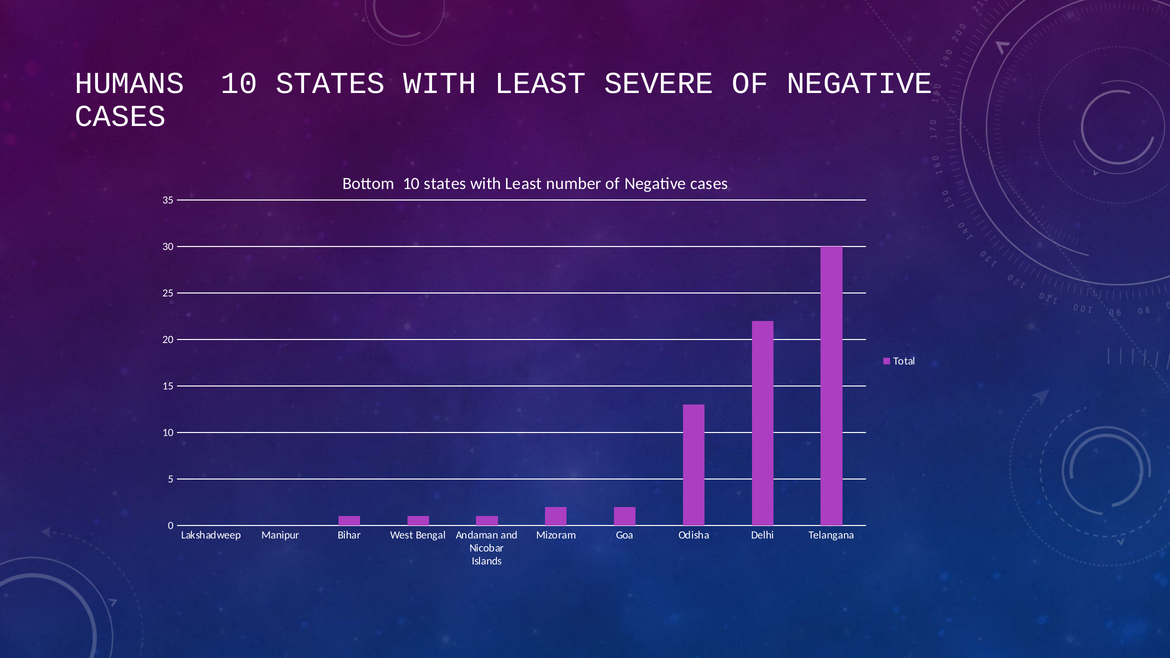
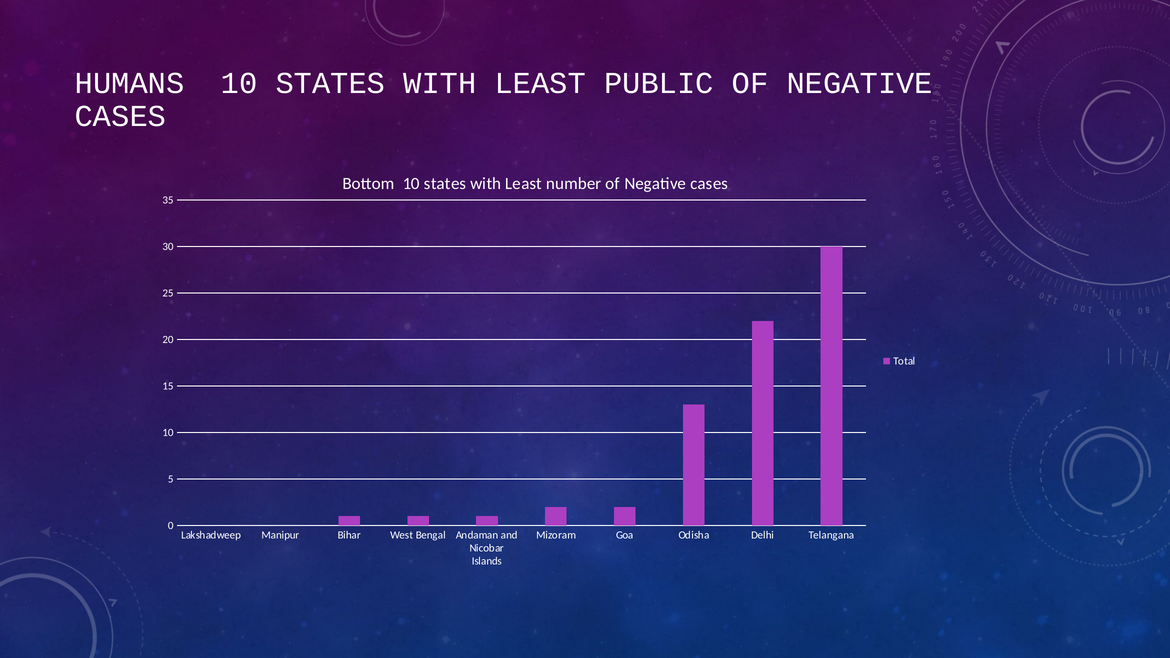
SEVERE: SEVERE -> PUBLIC
